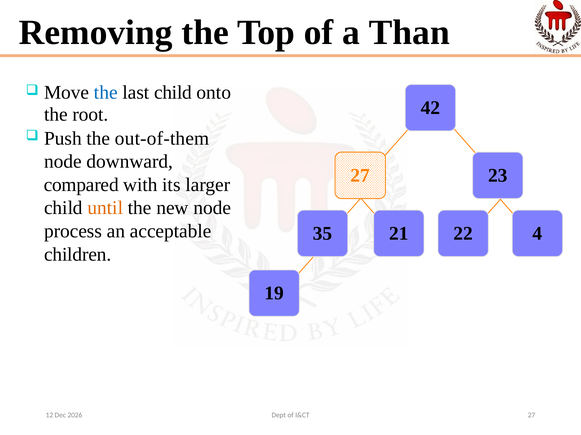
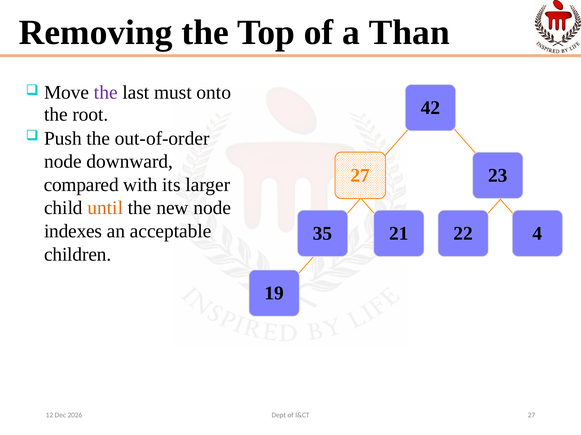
the at (106, 93) colour: blue -> purple
last child: child -> must
out-of-them: out-of-them -> out-of-order
process: process -> indexes
